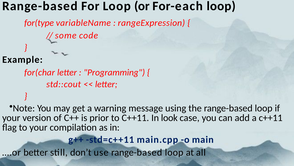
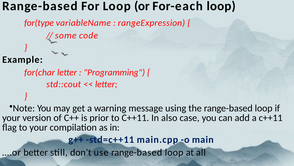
look: look -> also
